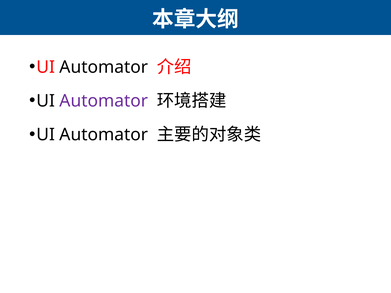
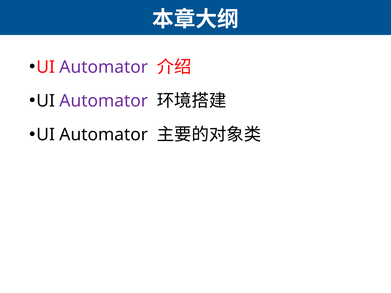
Automator at (104, 67) colour: black -> purple
